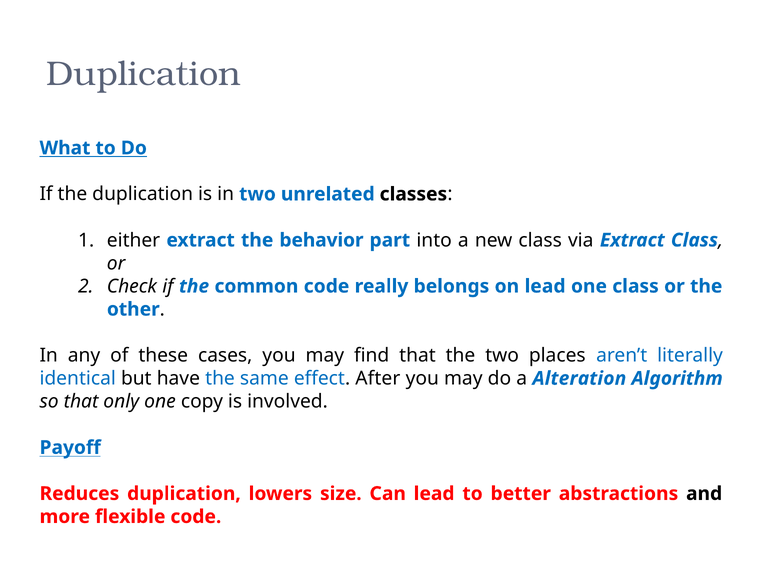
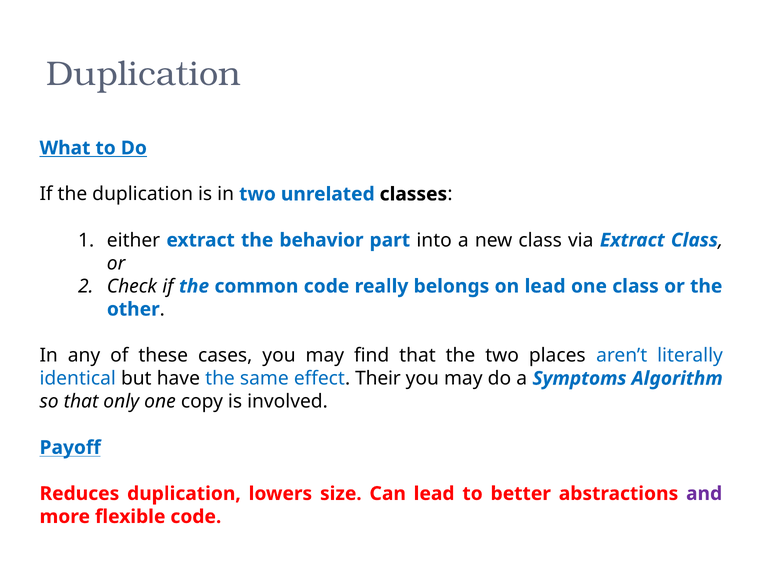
After: After -> Their
Alteration: Alteration -> Symptoms
and colour: black -> purple
